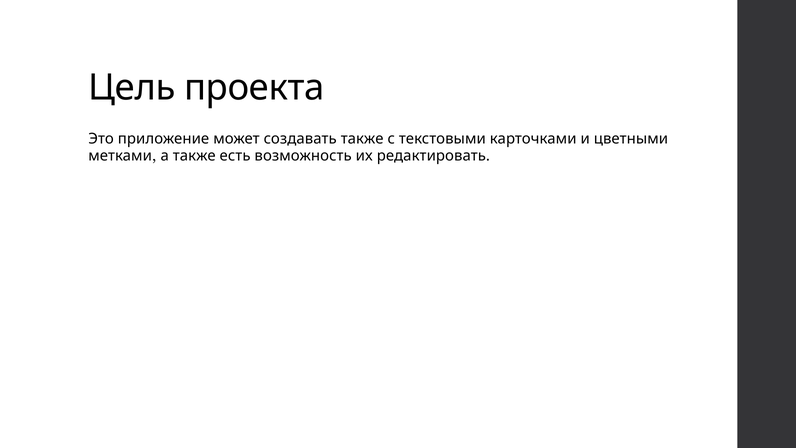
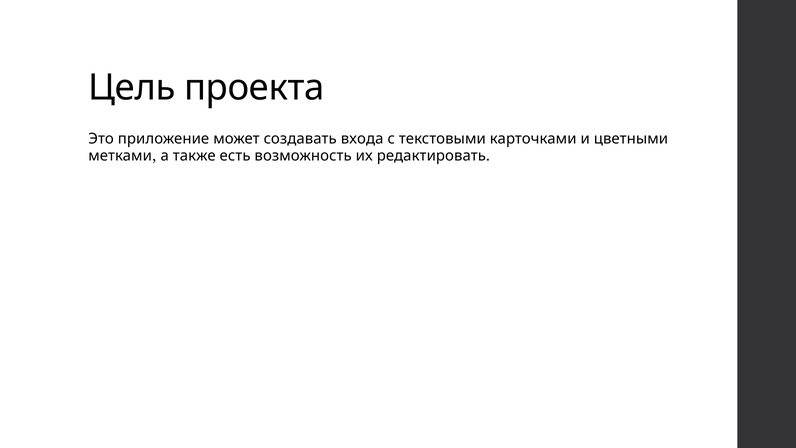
создавать также: также -> входа
